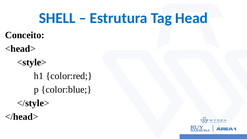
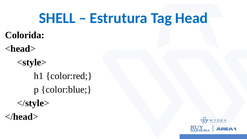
Conceito: Conceito -> Colorida
